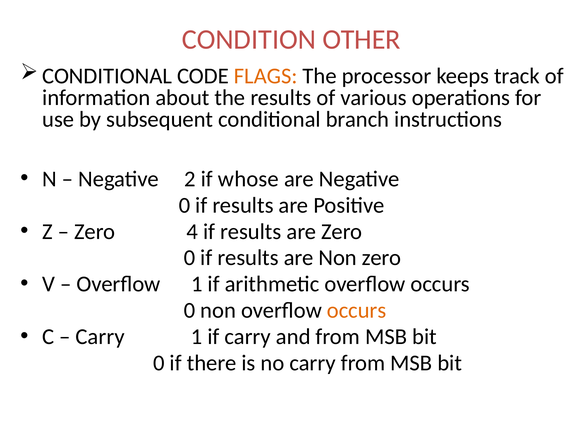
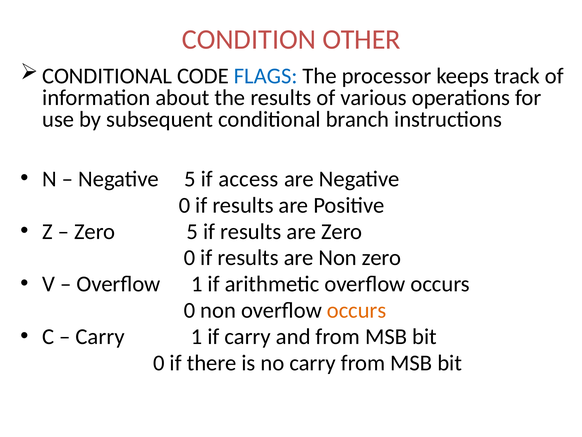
FLAGS colour: orange -> blue
Negative 2: 2 -> 5
whose: whose -> access
Zero 4: 4 -> 5
